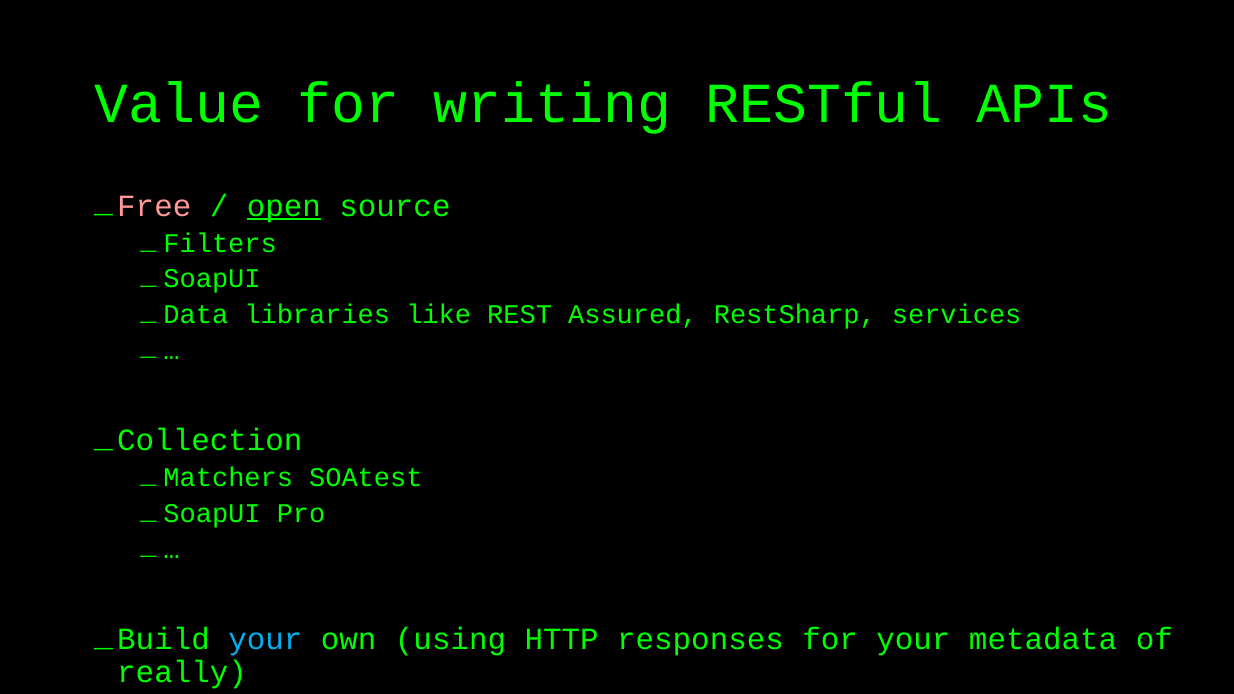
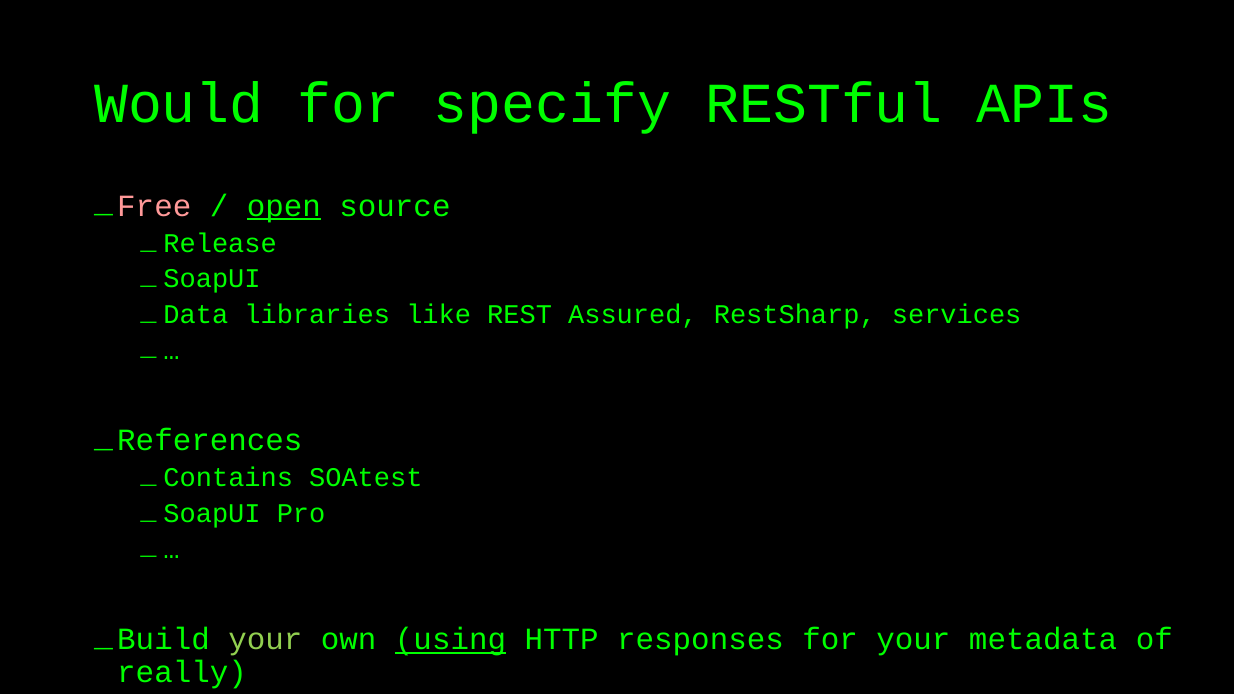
Value: Value -> Would
writing: writing -> specify
Filters: Filters -> Release
Collection: Collection -> References
Matchers: Matchers -> Contains
your at (265, 639) colour: light blue -> light green
using underline: none -> present
